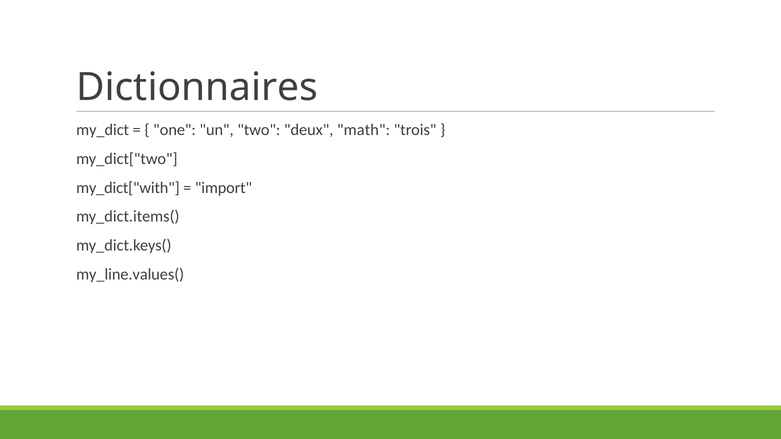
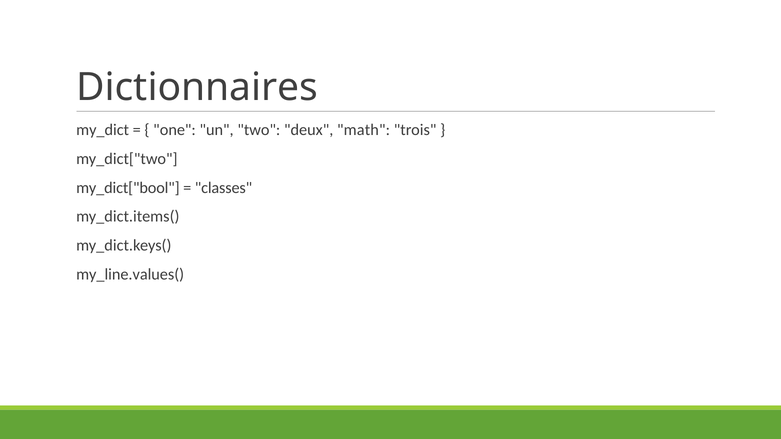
my_dict["with: my_dict["with -> my_dict["bool
import: import -> classes
